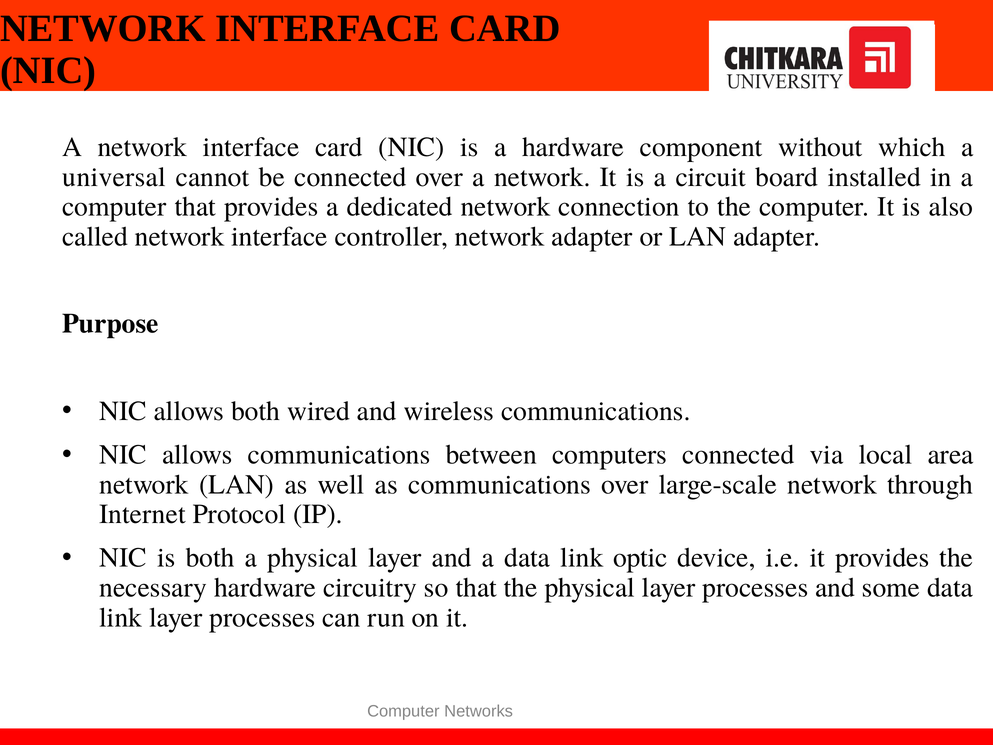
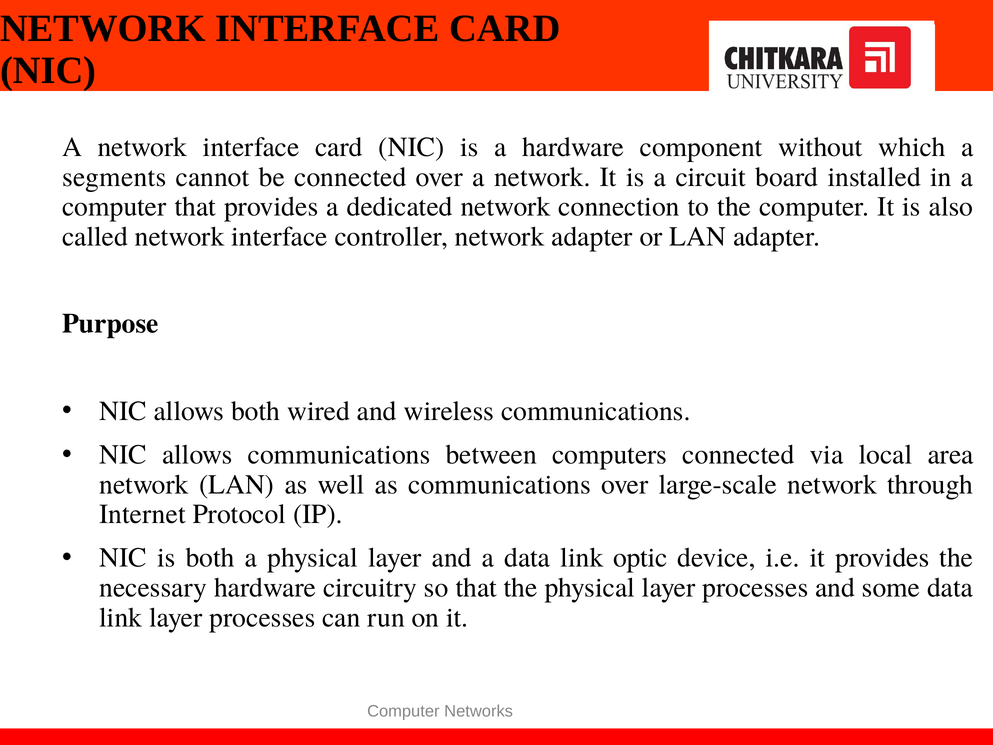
universal: universal -> segments
